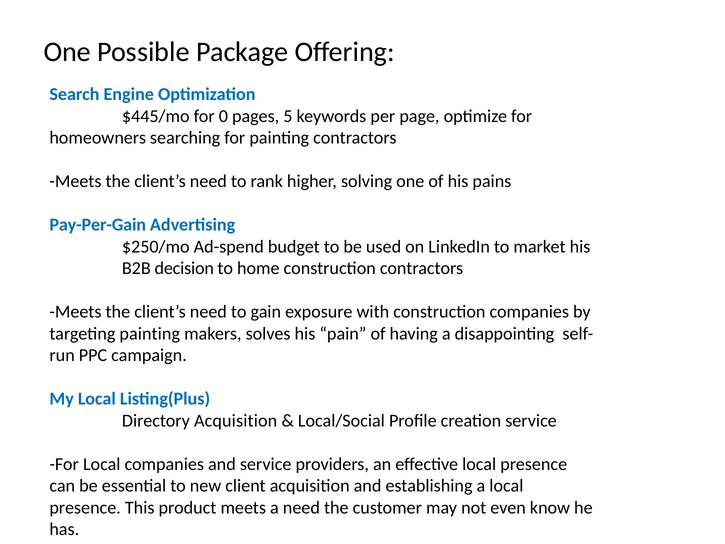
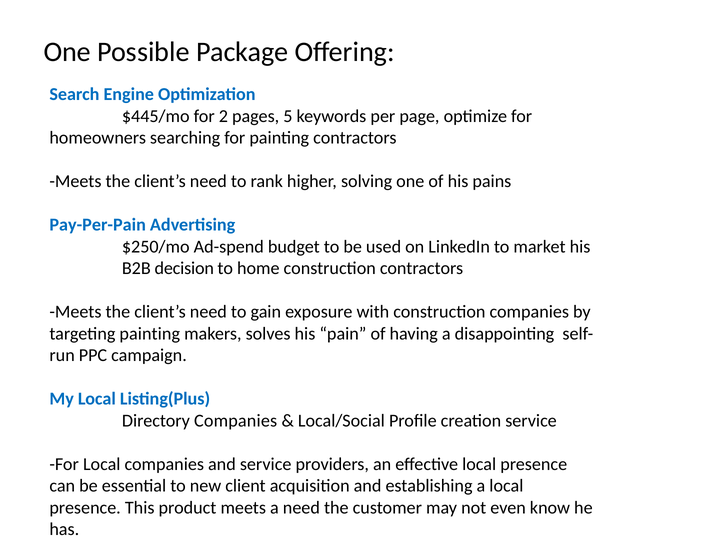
0: 0 -> 2
Pay-Per-Gain: Pay-Per-Gain -> Pay-Per-Pain
Directory Acquisition: Acquisition -> Companies
